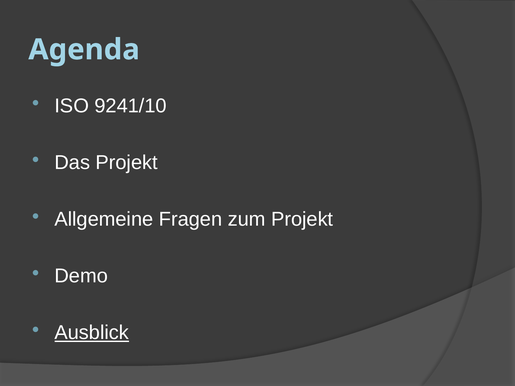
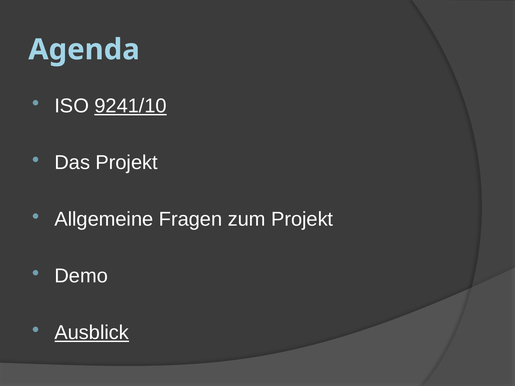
9241/10 underline: none -> present
